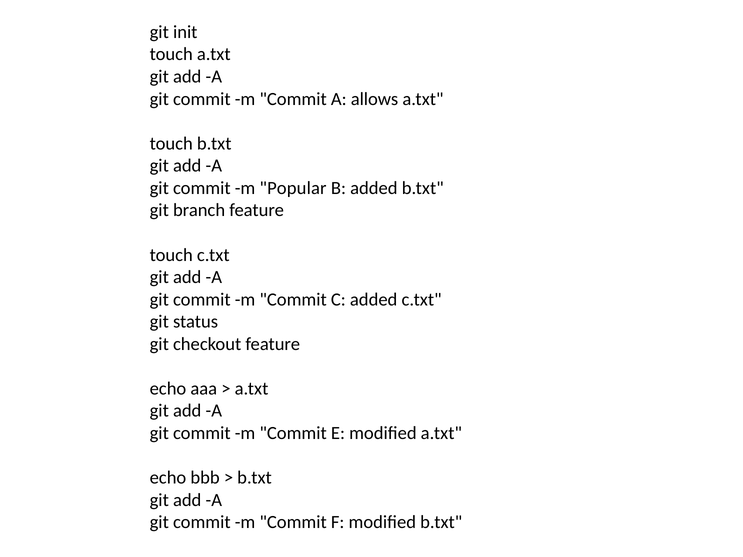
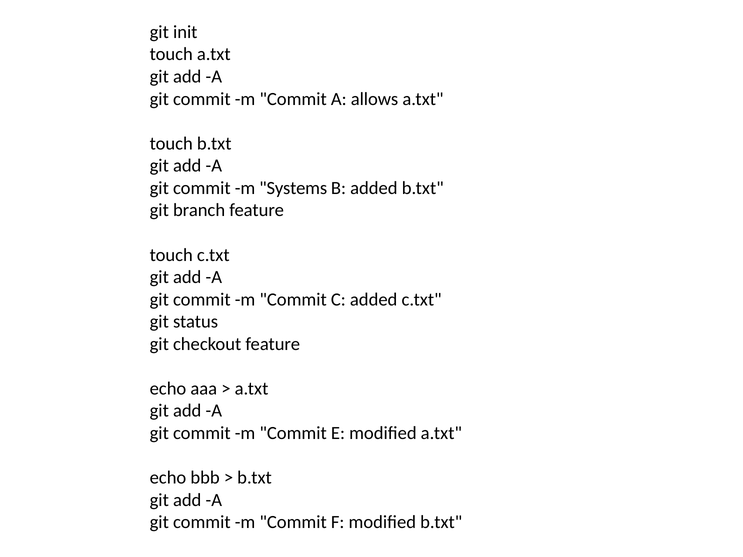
Popular: Popular -> Systems
